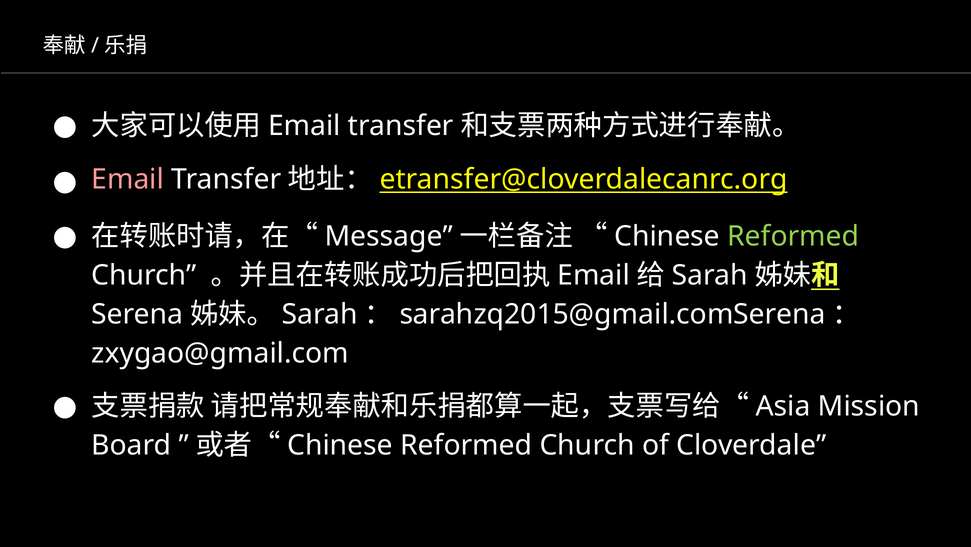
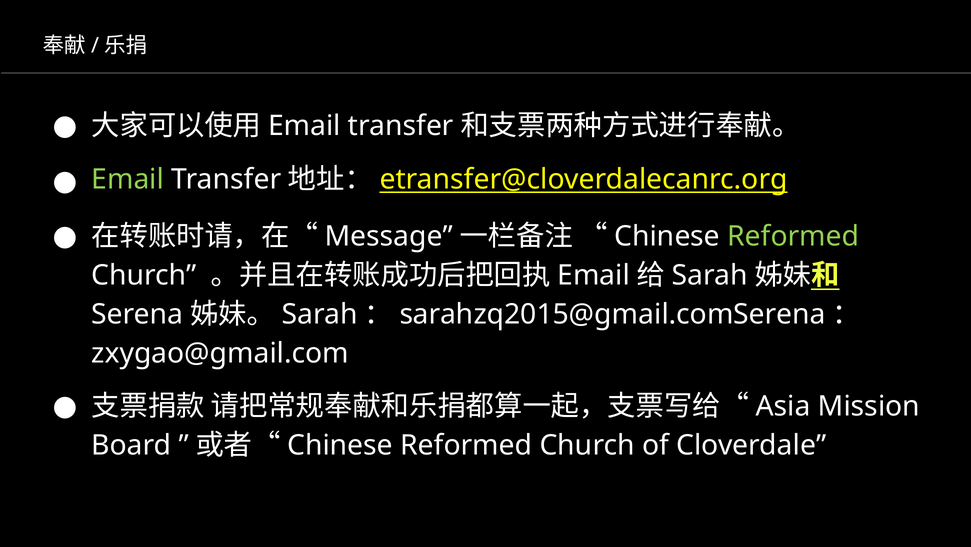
Email at (128, 179) colour: pink -> light green
